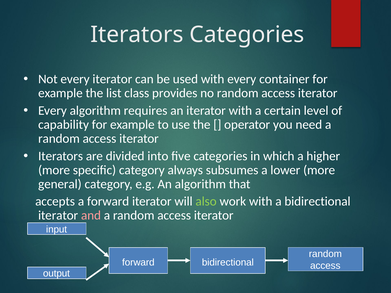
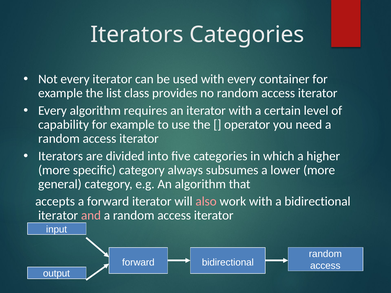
also colour: light green -> pink
